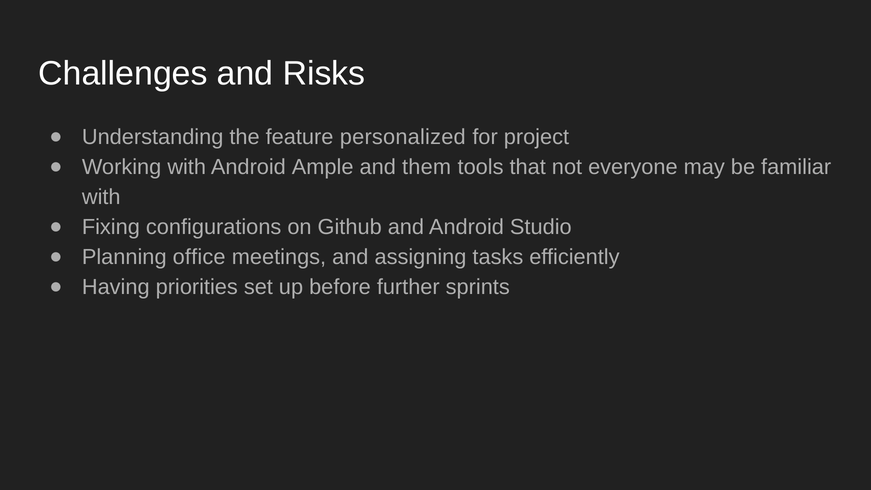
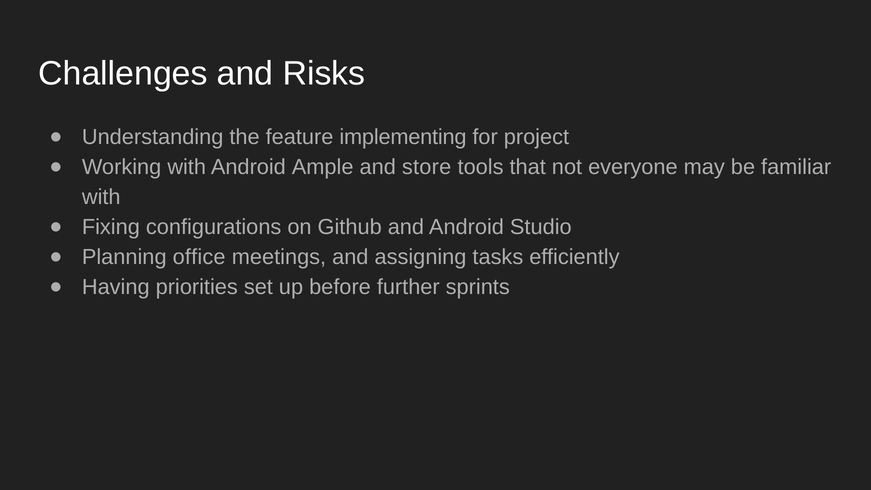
personalized: personalized -> implementing
them: them -> store
